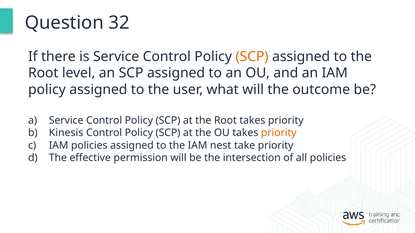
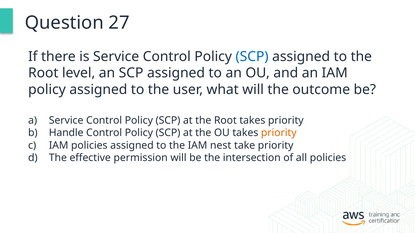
32: 32 -> 27
SCP at (252, 57) colour: orange -> blue
Kinesis: Kinesis -> Handle
